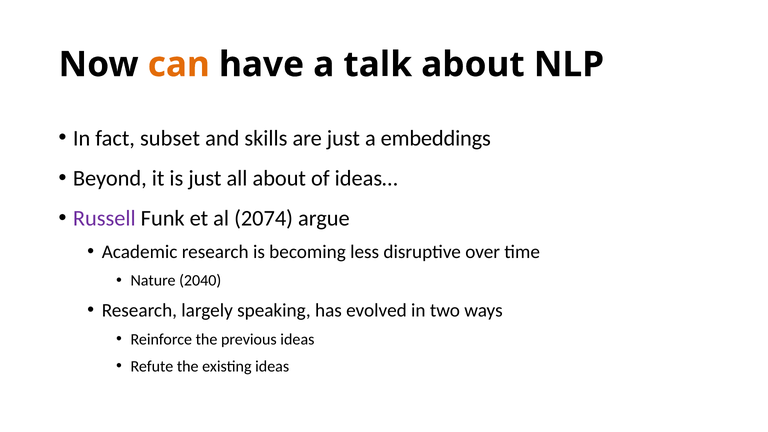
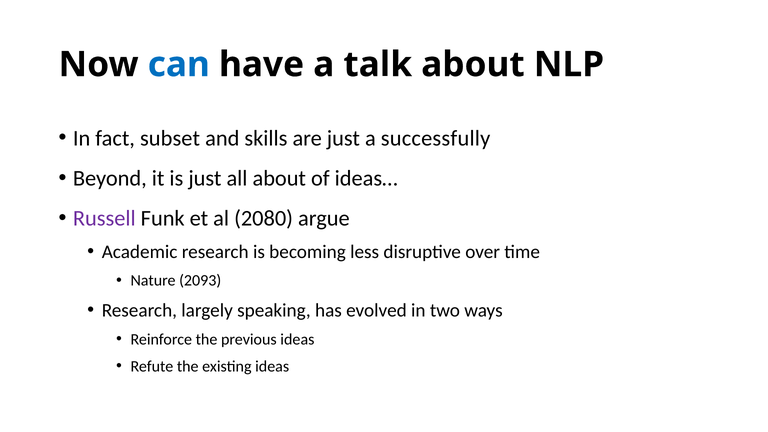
can colour: orange -> blue
embeddings: embeddings -> successfully
2074: 2074 -> 2080
2040: 2040 -> 2093
